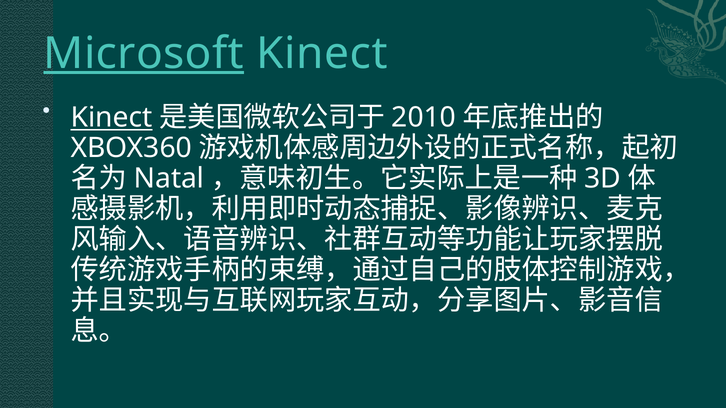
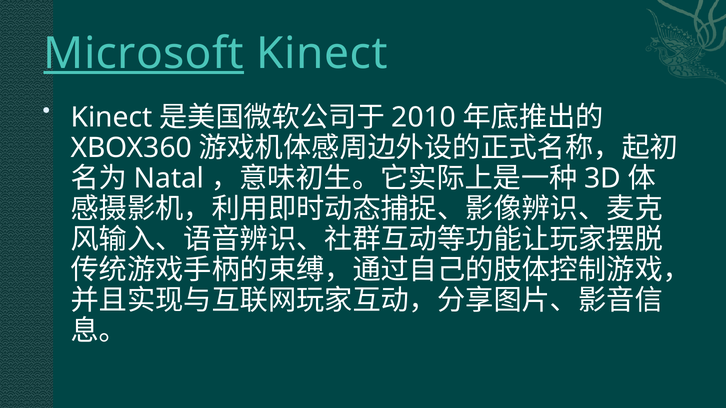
Kinect at (112, 118) underline: present -> none
